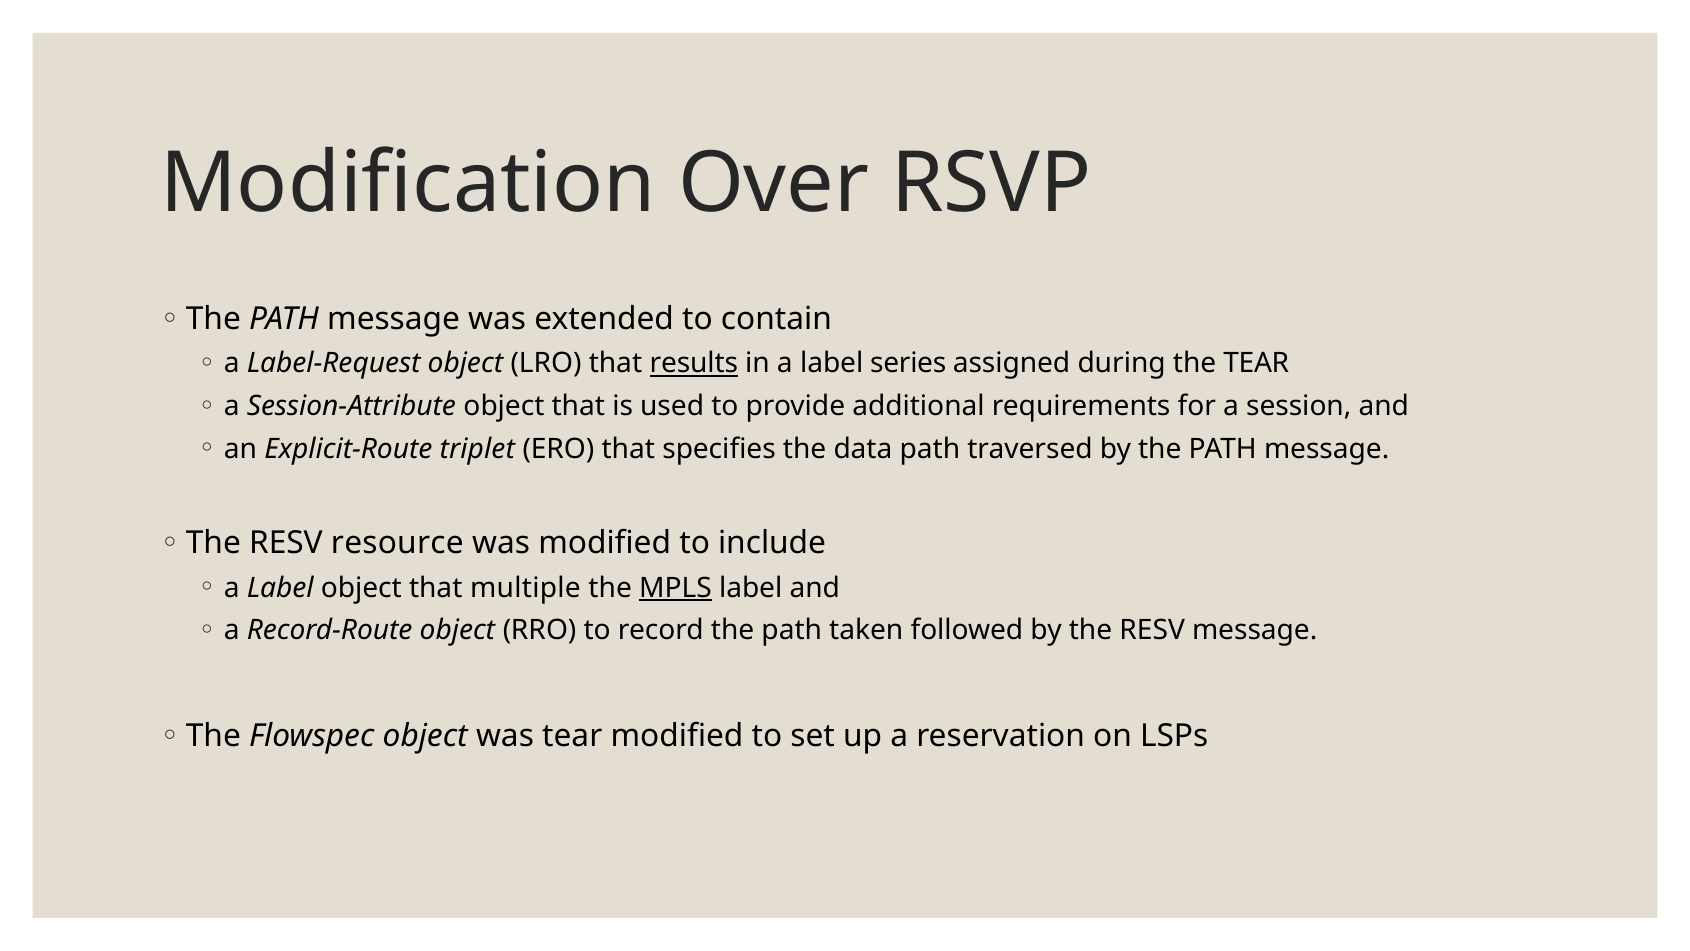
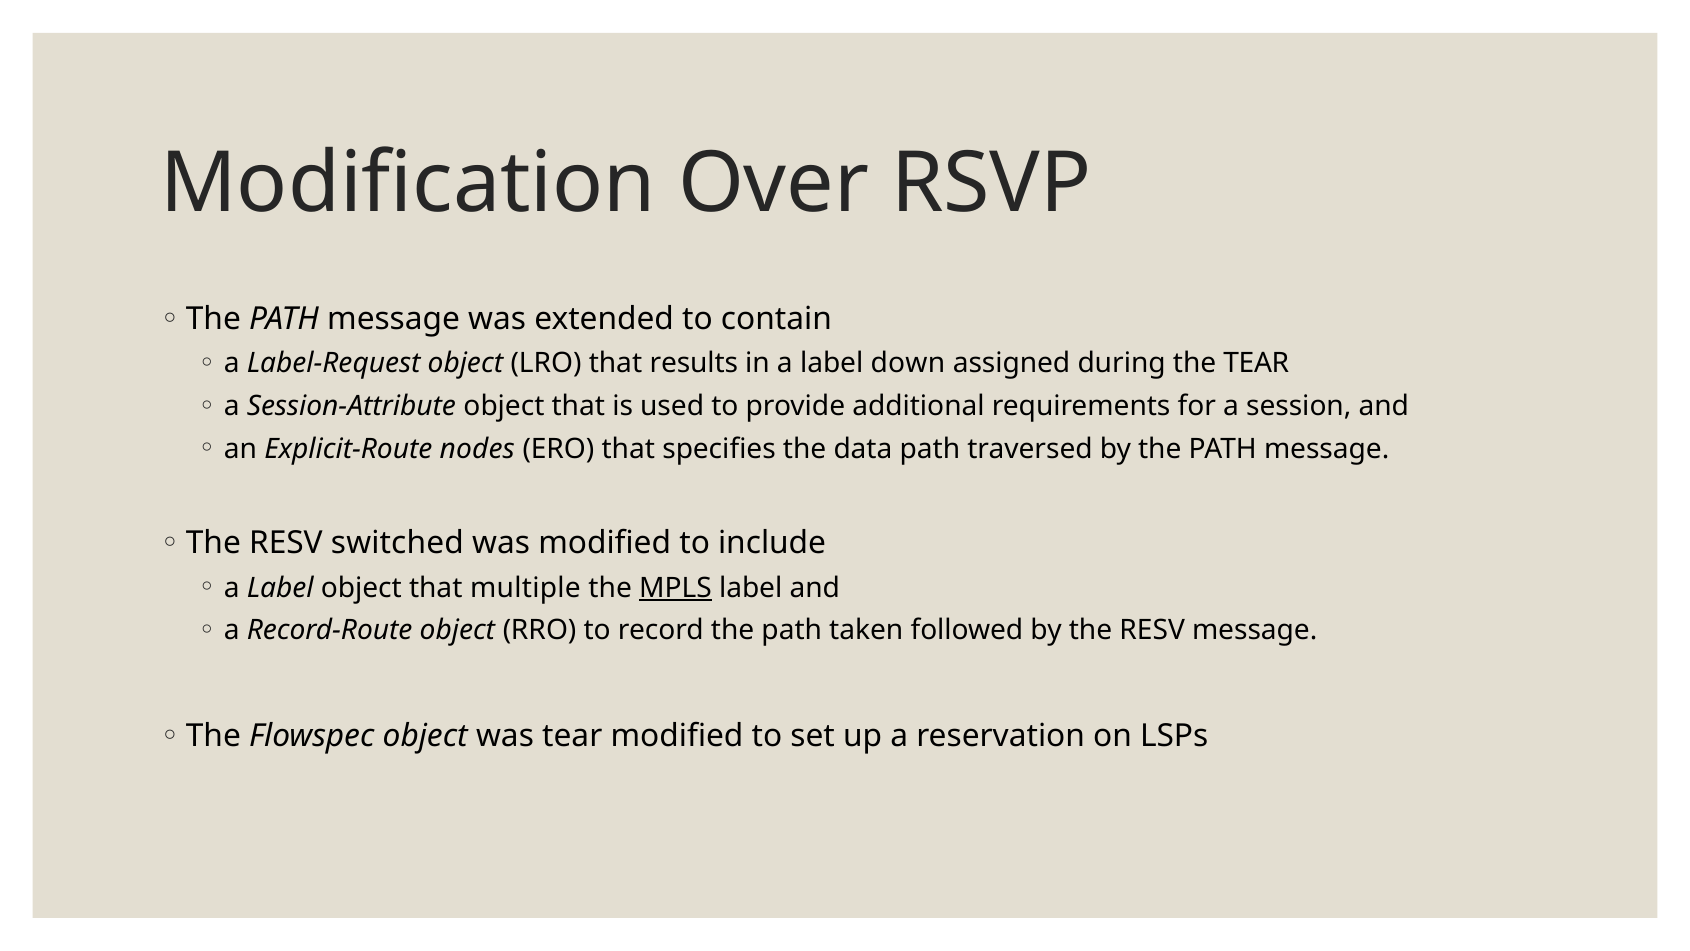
results underline: present -> none
series: series -> down
triplet: triplet -> nodes
resource: resource -> switched
